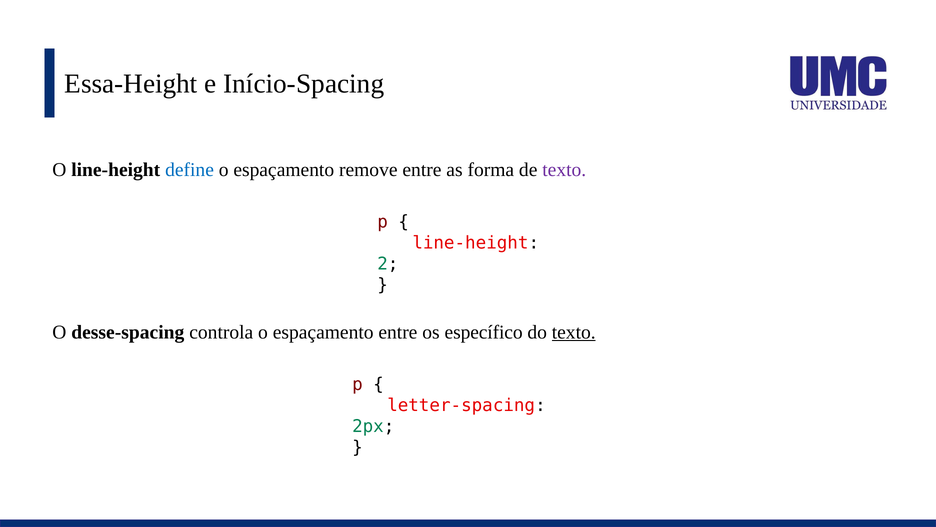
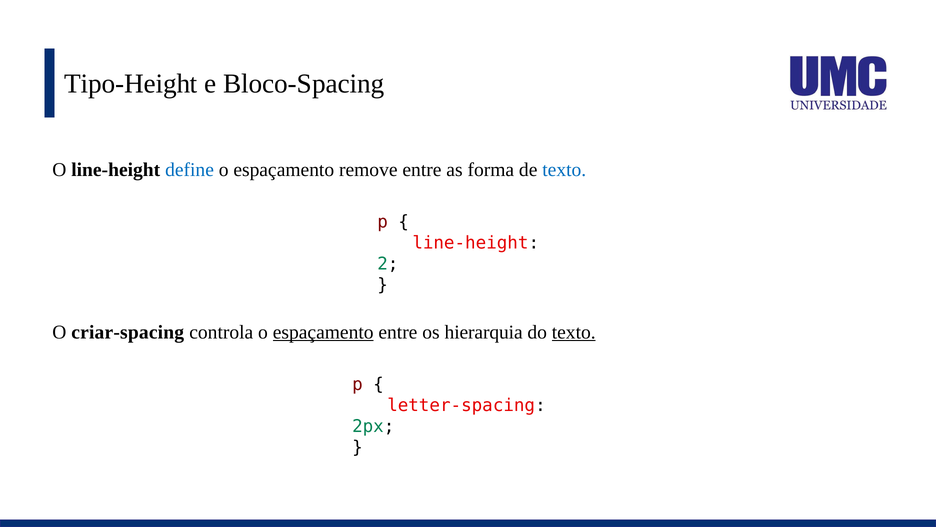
Essa-Height: Essa-Height -> Tipo-Height
Início-Spacing: Início-Spacing -> Bloco-Spacing
texto at (564, 170) colour: purple -> blue
desse-spacing: desse-spacing -> criar-spacing
espaçamento at (323, 332) underline: none -> present
específico: específico -> hierarquia
